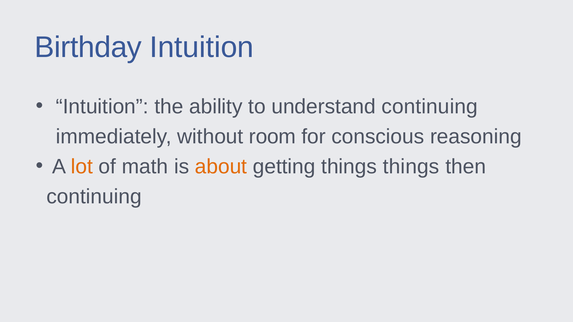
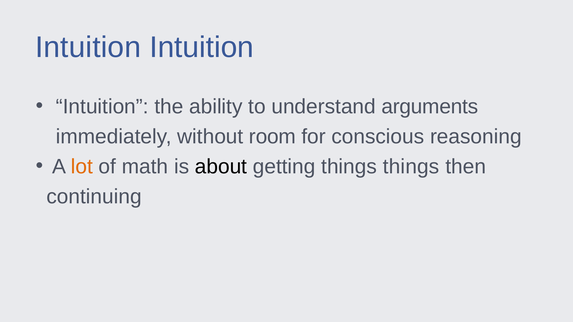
Birthday at (88, 47): Birthday -> Intuition
understand continuing: continuing -> arguments
about colour: orange -> black
